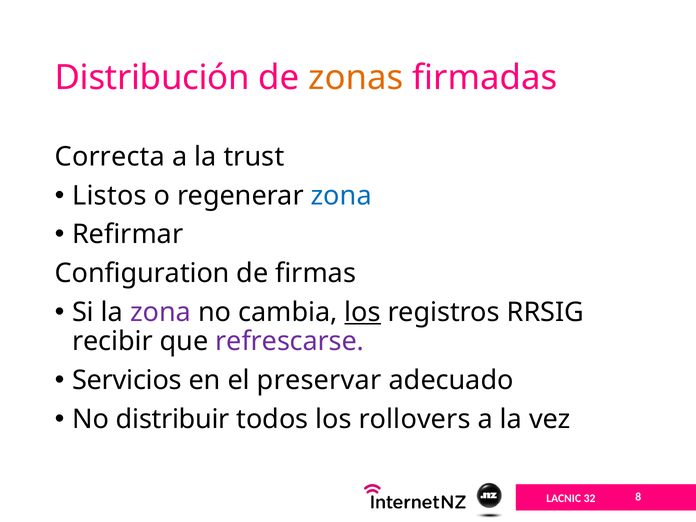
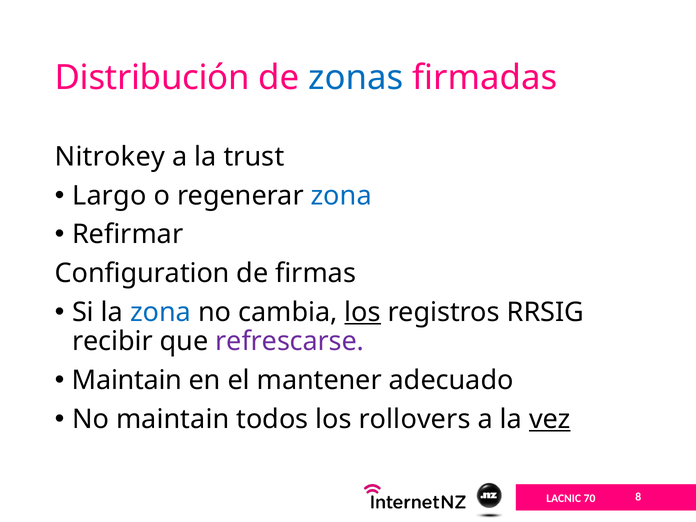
zonas colour: orange -> blue
Correcta: Correcta -> Nitrokey
Listos: Listos -> Largo
zona at (161, 312) colour: purple -> blue
Servicios at (127, 380): Servicios -> Maintain
preservar: preservar -> mantener
No distribuir: distribuir -> maintain
vez underline: none -> present
32: 32 -> 70
